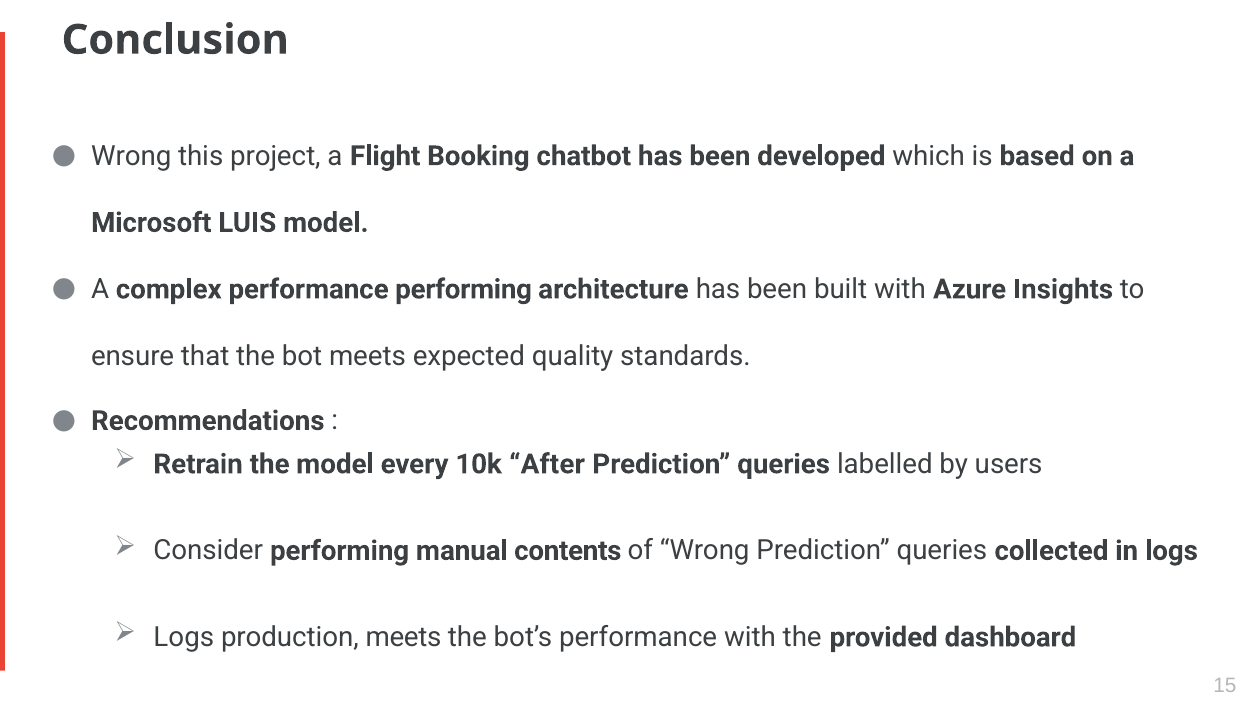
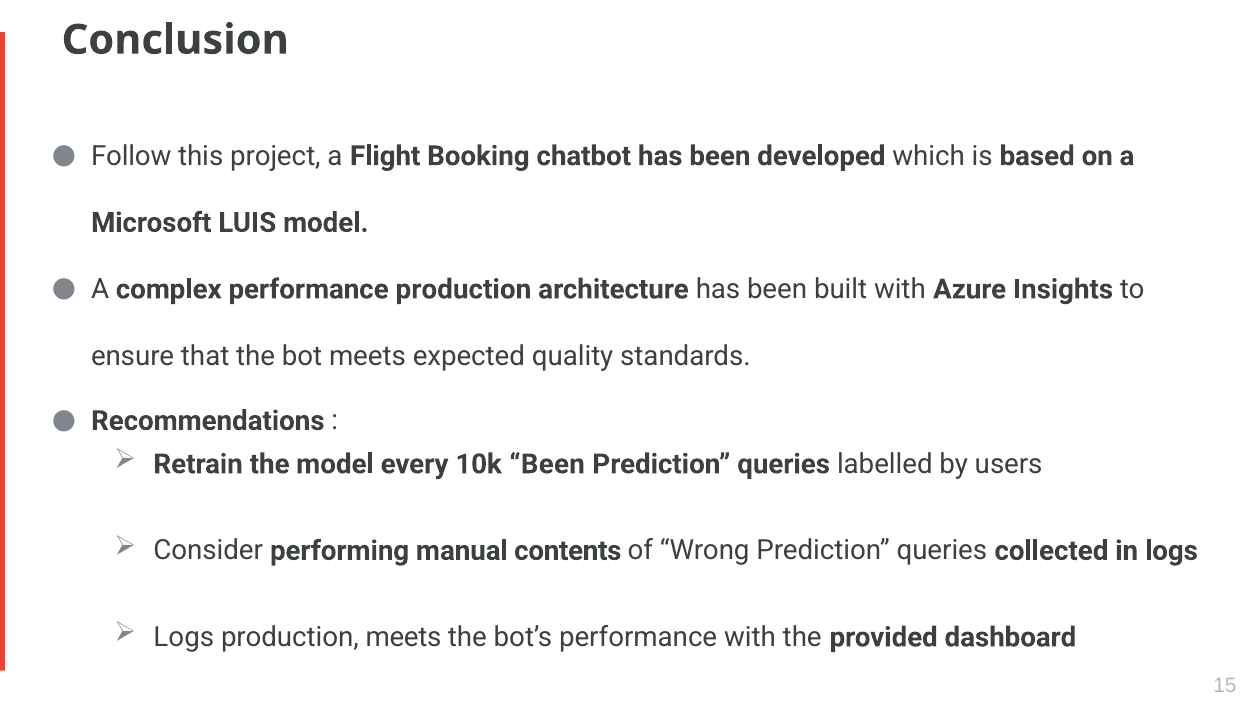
Wrong at (131, 156): Wrong -> Follow
performance performing: performing -> production
10k After: After -> Been
